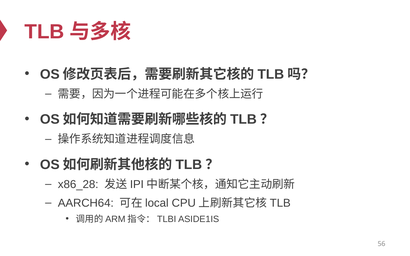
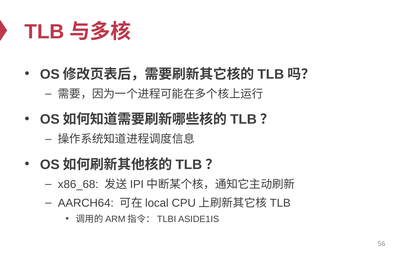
x86_28: x86_28 -> x86_68
